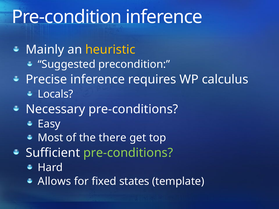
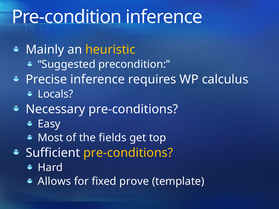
there: there -> fields
pre-conditions at (128, 153) colour: light green -> yellow
states: states -> prove
